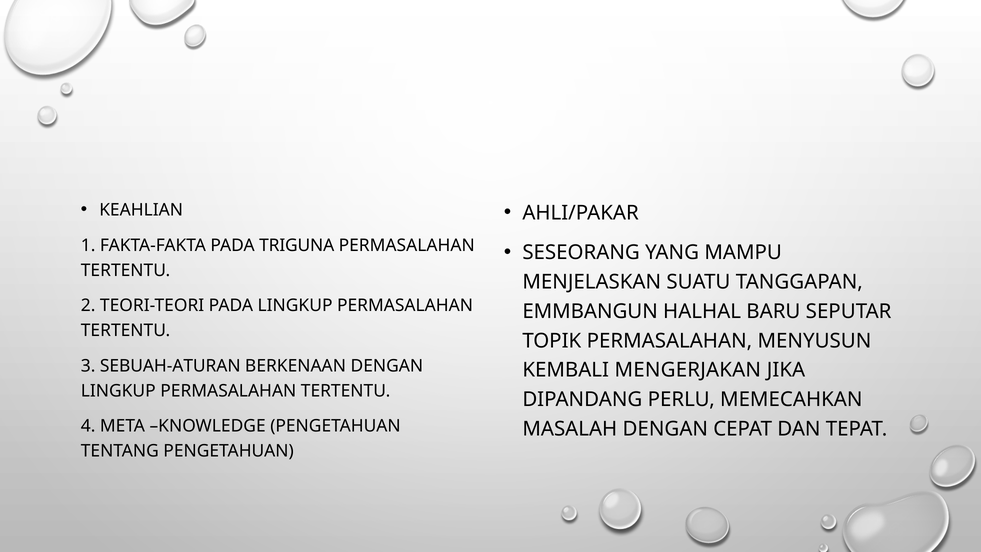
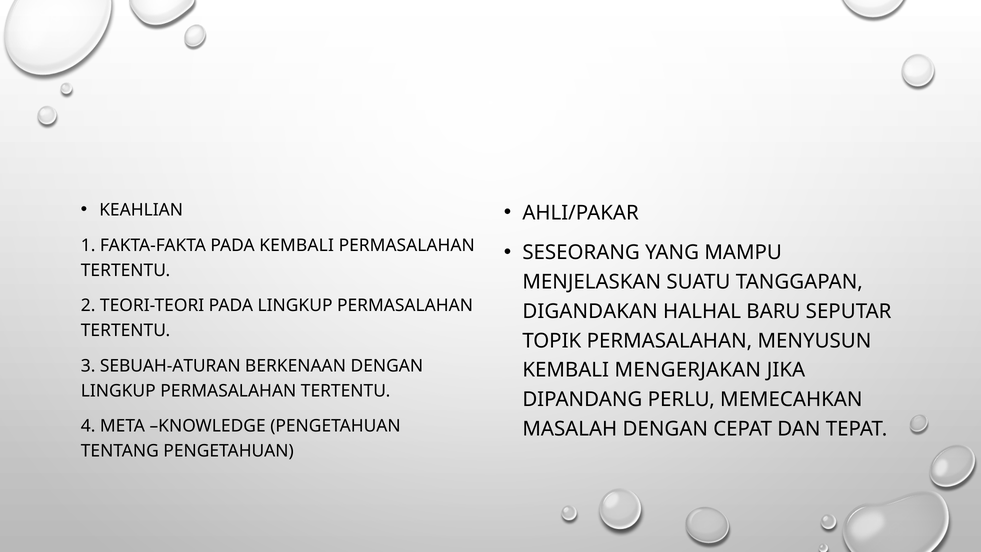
PADA TRIGUNA: TRIGUNA -> KEMBALI
EMMBANGUN: EMMBANGUN -> DIGANDAKAN
